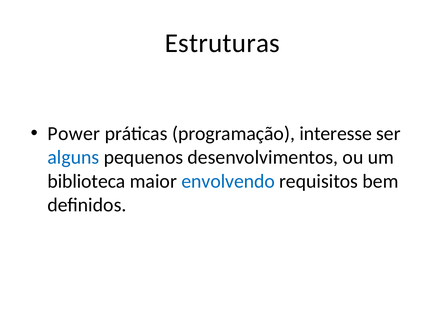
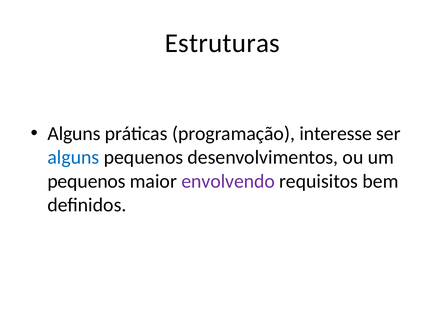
Power at (74, 134): Power -> Alguns
biblioteca at (86, 181): biblioteca -> pequenos
envolvendo colour: blue -> purple
